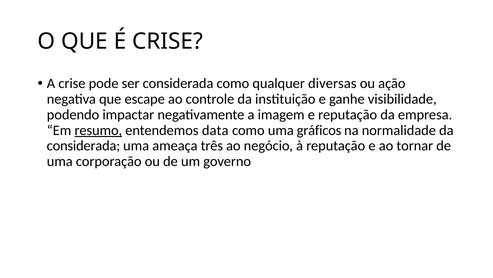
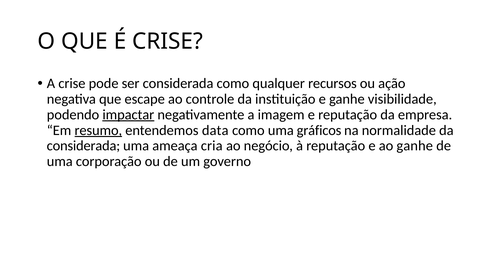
diversas: diversas -> recursos
impactar underline: none -> present
três: três -> cria
ao tornar: tornar -> ganhe
